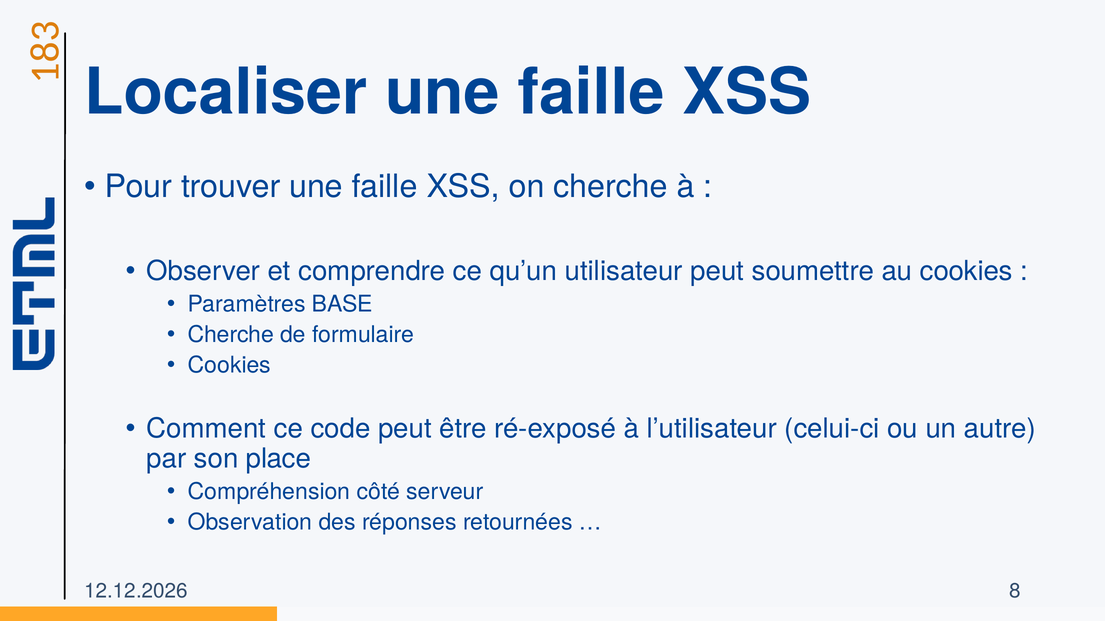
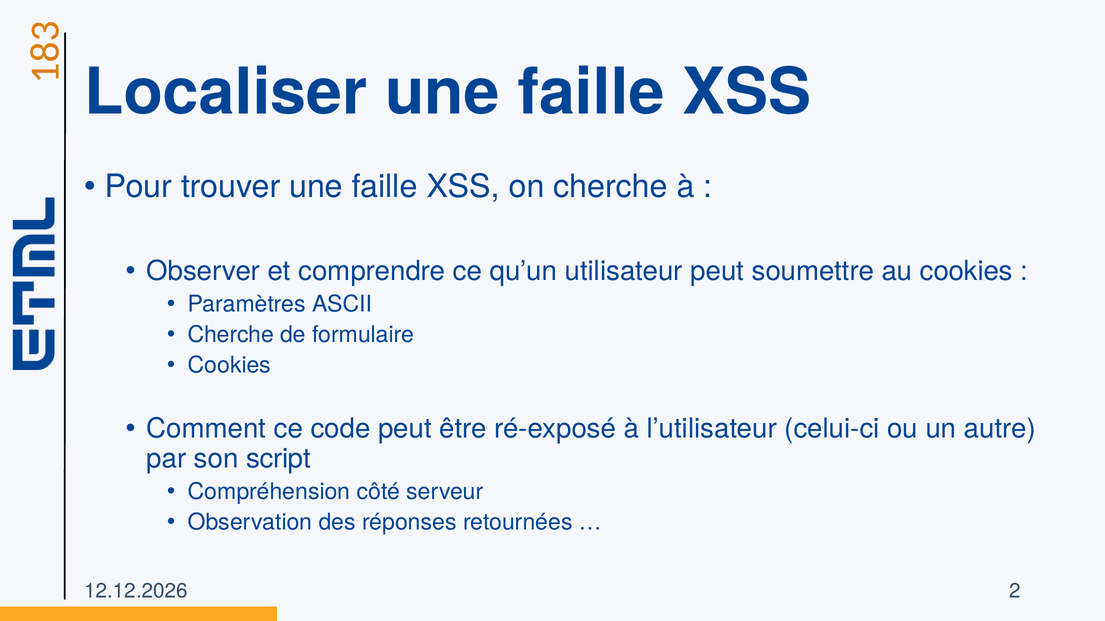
BASE: BASE -> ASCII
place: place -> script
8 at (1015, 592): 8 -> 2
